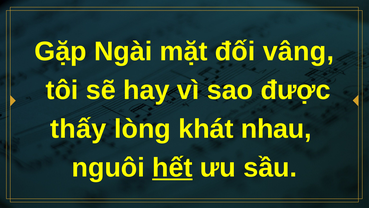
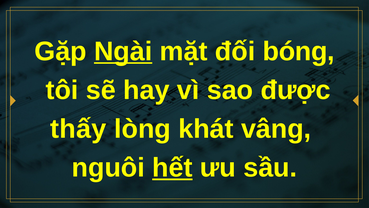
Ngài underline: none -> present
vâng: vâng -> bóng
nhau: nhau -> vâng
